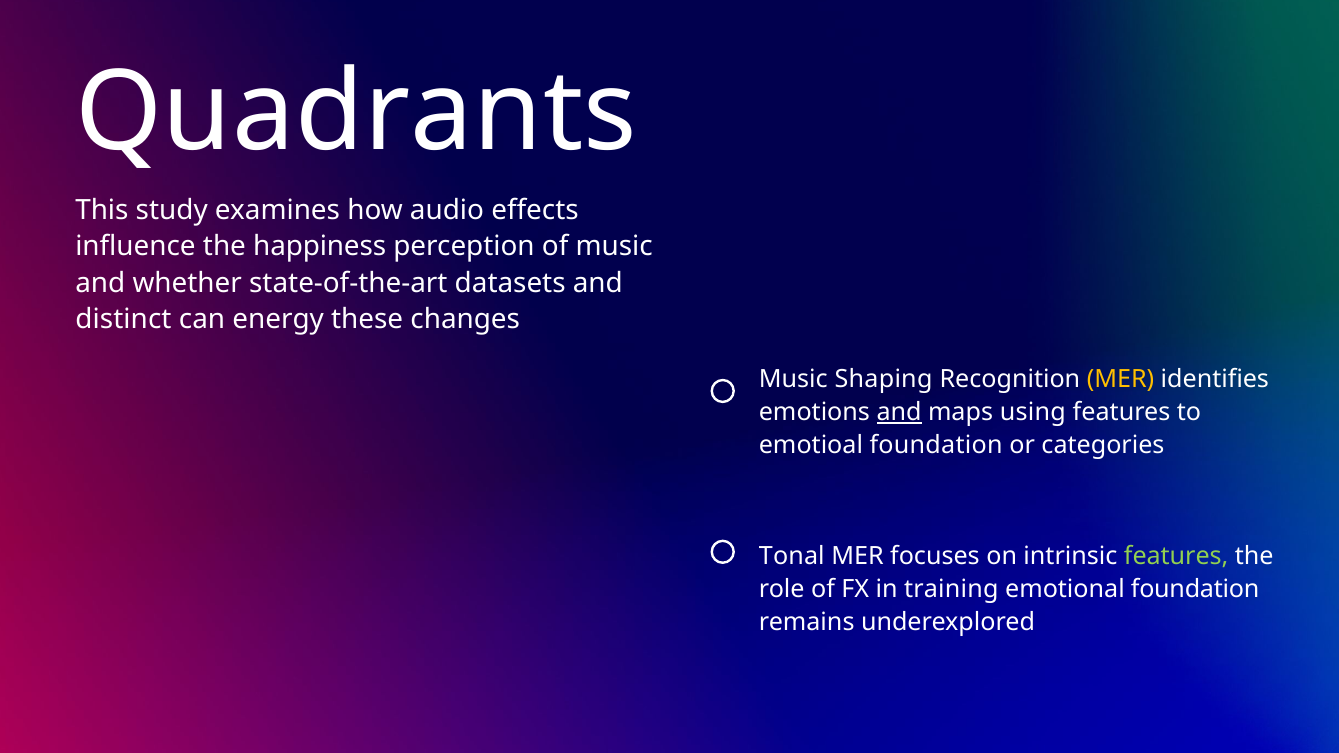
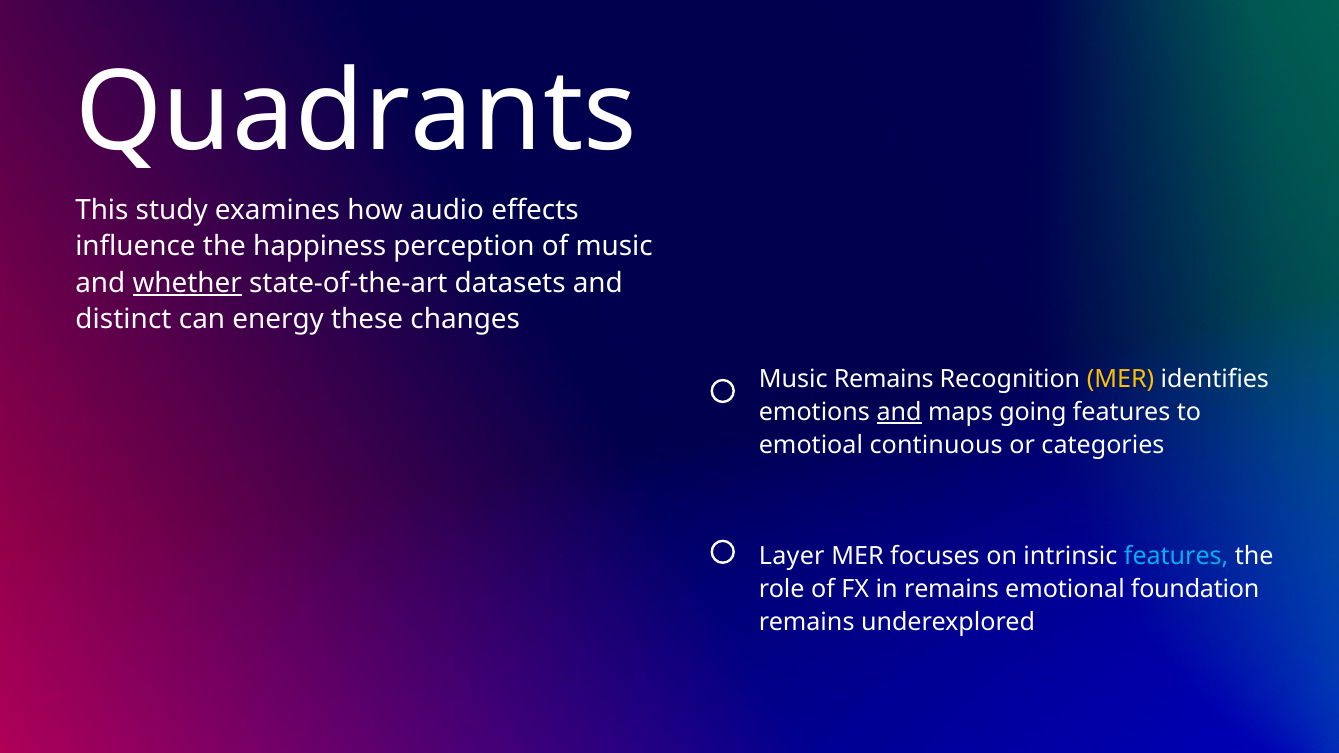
whether underline: none -> present
Music Shaping: Shaping -> Remains
using: using -> going
emotioal foundation: foundation -> continuous
Tonal: Tonal -> Layer
features at (1176, 557) colour: light green -> light blue
in training: training -> remains
